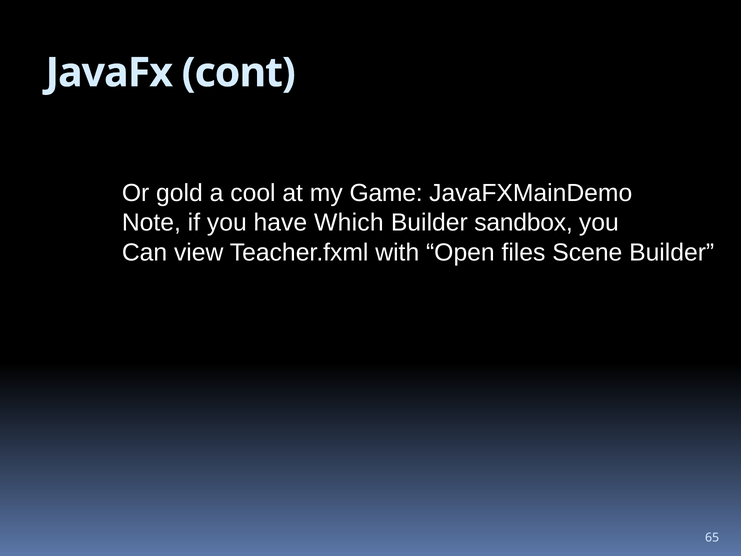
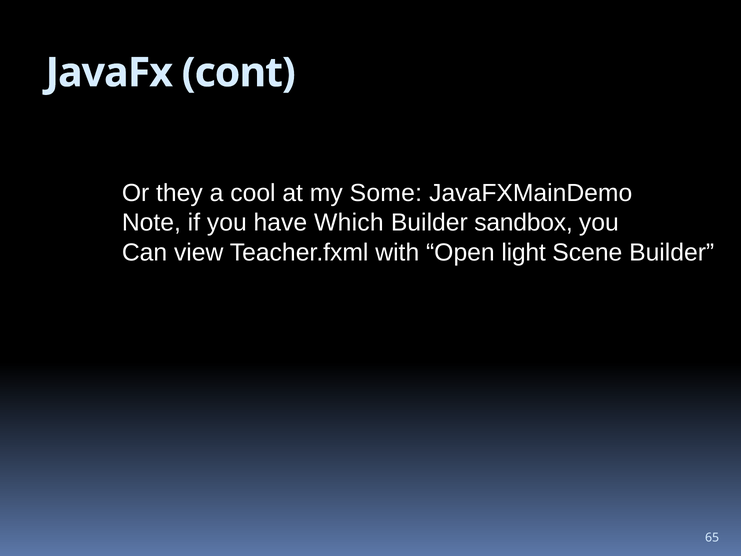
gold: gold -> they
Game: Game -> Some
files: files -> light
